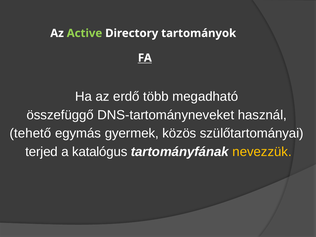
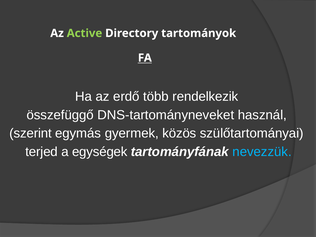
megadható: megadható -> rendelkezik
tehető: tehető -> szerint
katalógus: katalógus -> egységek
nevezzük colour: yellow -> light blue
